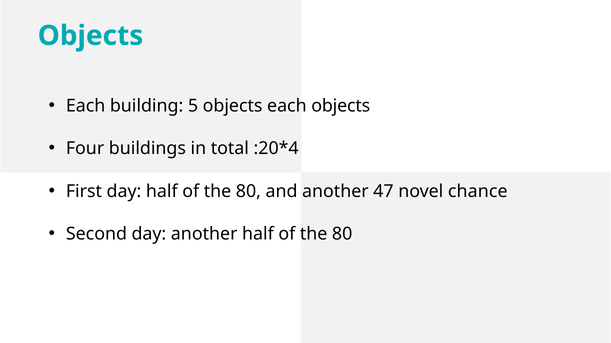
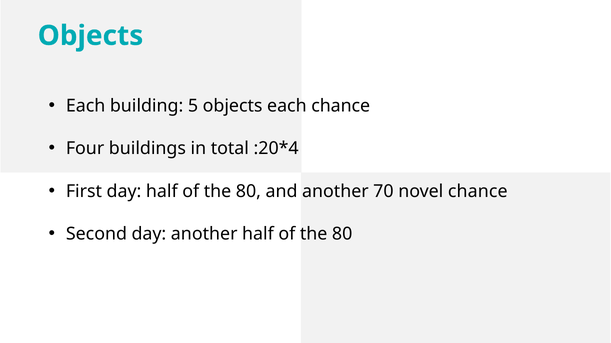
each objects: objects -> chance
47: 47 -> 70
